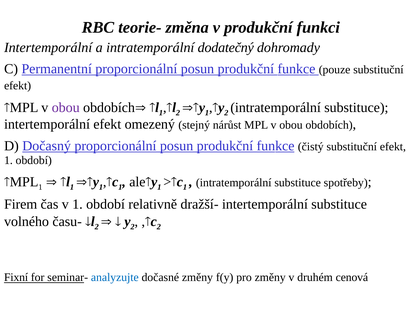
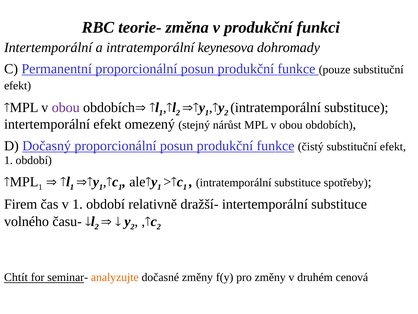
dodatečný: dodatečný -> keynesova
Fixní: Fixní -> Chtít
analyzujte colour: blue -> orange
